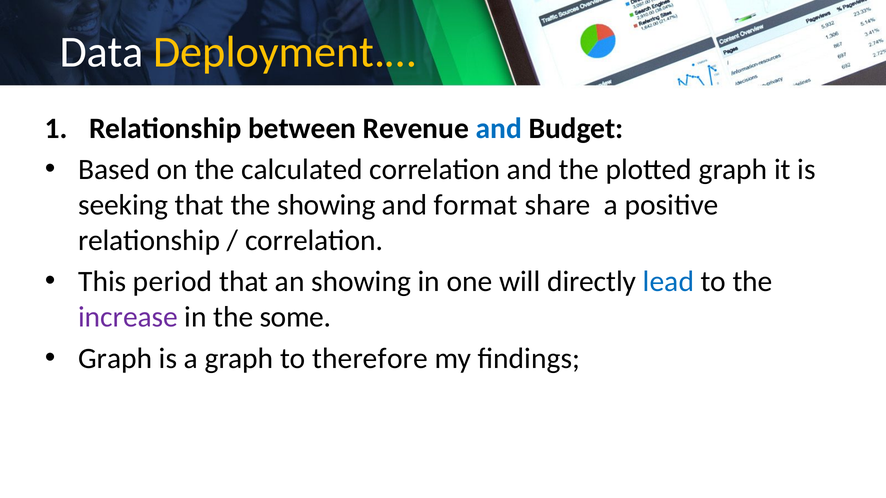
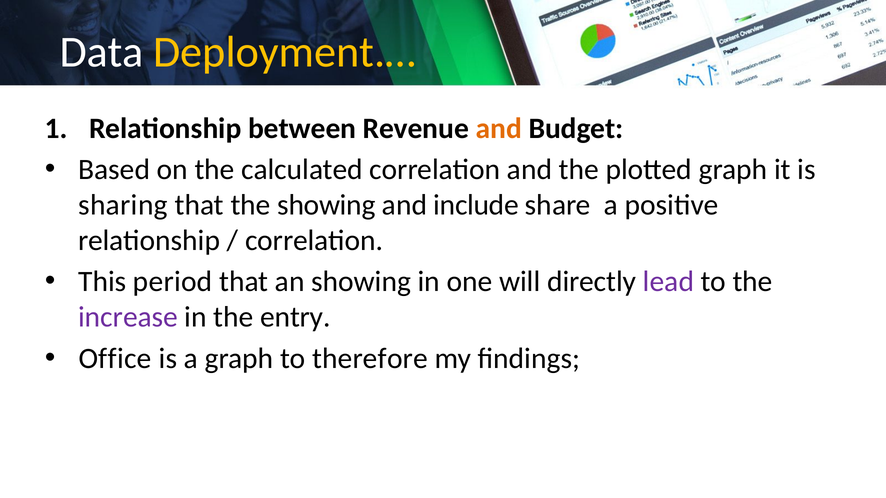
and at (499, 128) colour: blue -> orange
seeking: seeking -> sharing
format: format -> include
lead colour: blue -> purple
some: some -> entry
Graph at (115, 359): Graph -> Office
